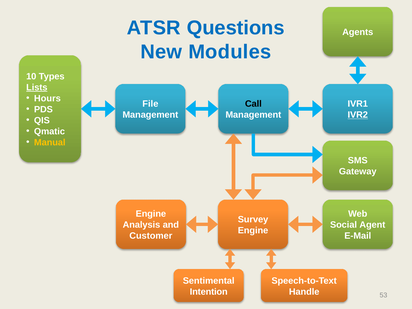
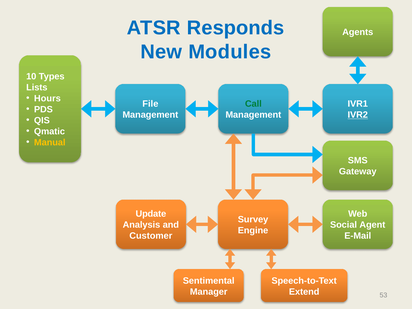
Questions: Questions -> Responds
Lists underline: present -> none
Call colour: black -> green
Engine at (151, 214): Engine -> Update
Intention: Intention -> Manager
Handle: Handle -> Extend
